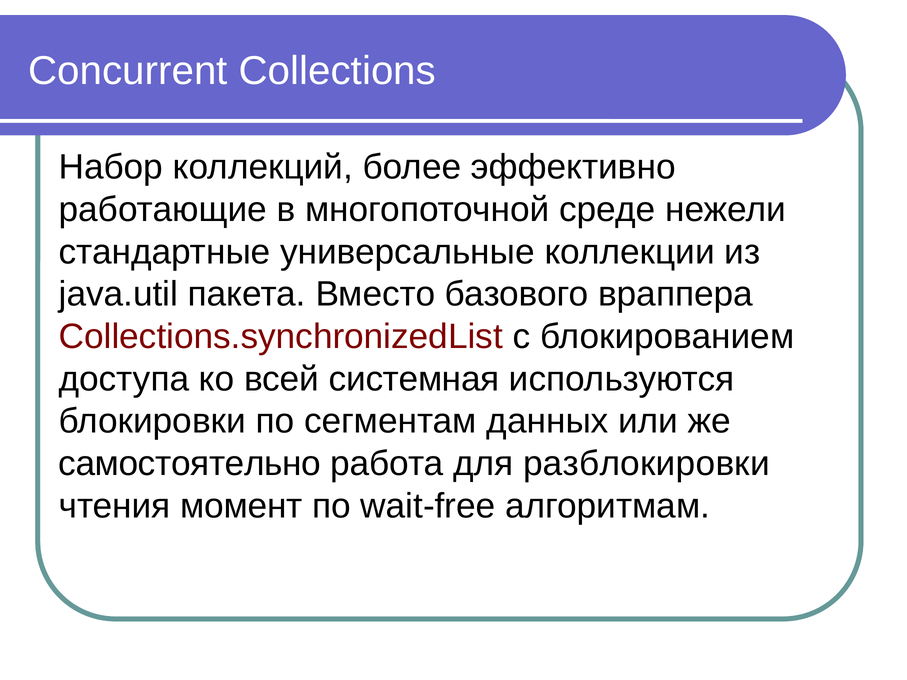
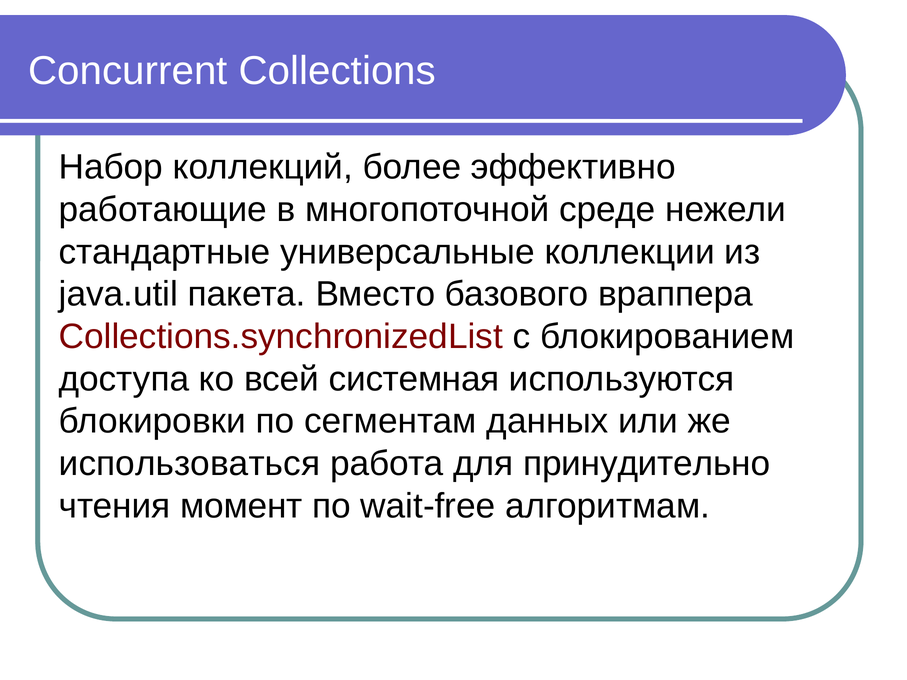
самостоятельно: самостоятельно -> использоваться
разблокировки: разблокировки -> принудительно
